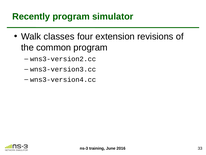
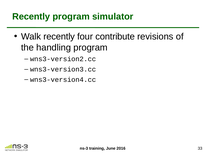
Walk classes: classes -> recently
extension: extension -> contribute
common: common -> handling
